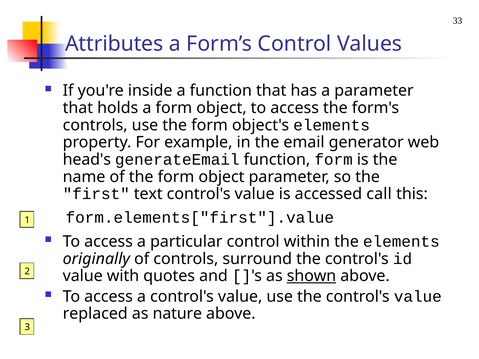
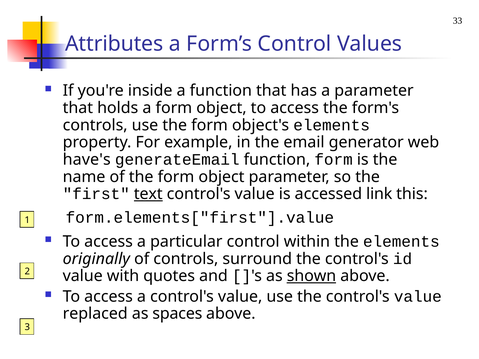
head's: head's -> have's
text underline: none -> present
call: call -> link
nature: nature -> spaces
